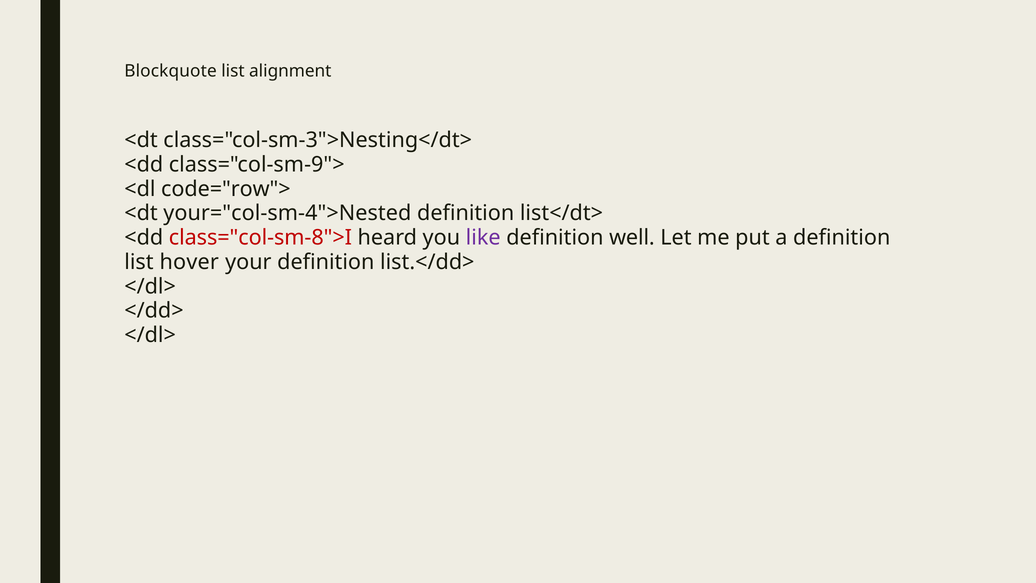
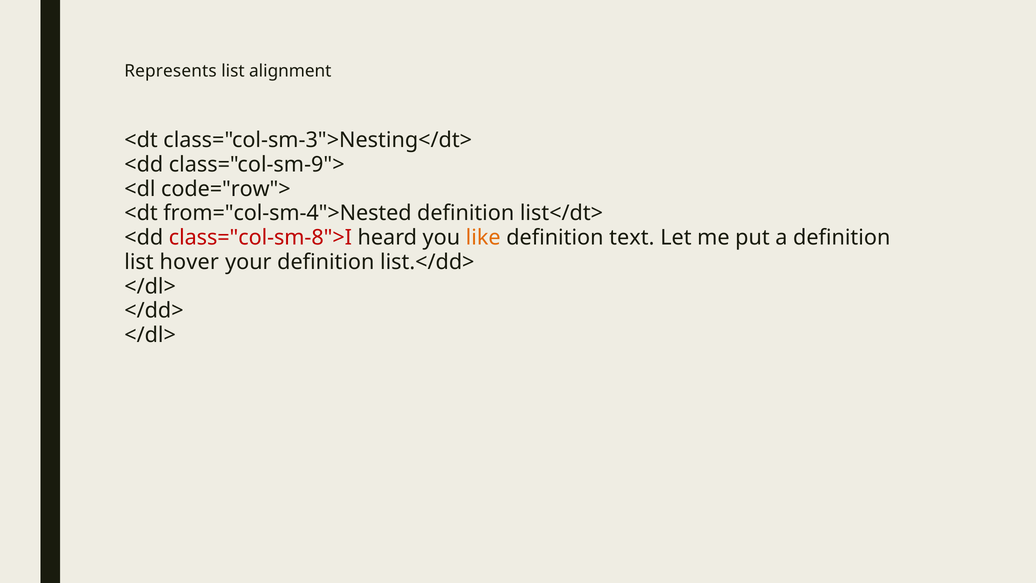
Blockquote: Blockquote -> Represents
your="col-sm-4">Nested: your="col-sm-4">Nested -> from="col-sm-4">Nested
like colour: purple -> orange
well: well -> text
